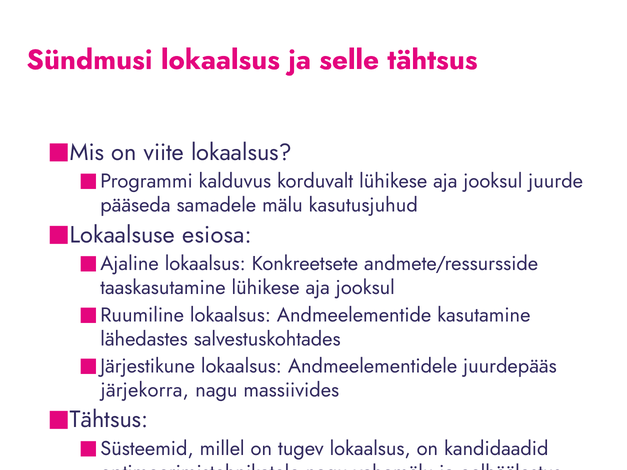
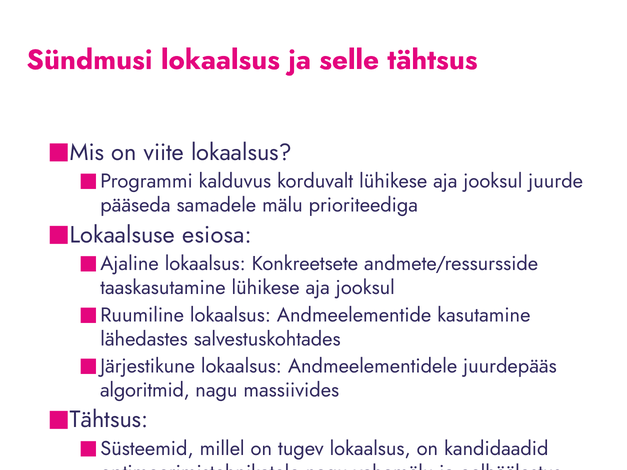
kasutusjuhud: kasutusjuhud -> prioriteediga
järjekorra: järjekorra -> algoritmid
